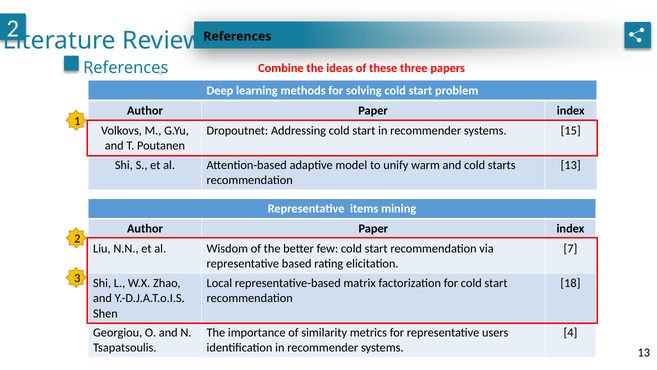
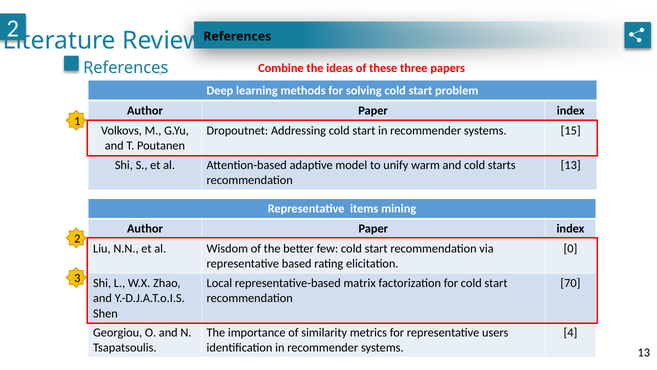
7: 7 -> 0
18: 18 -> 70
